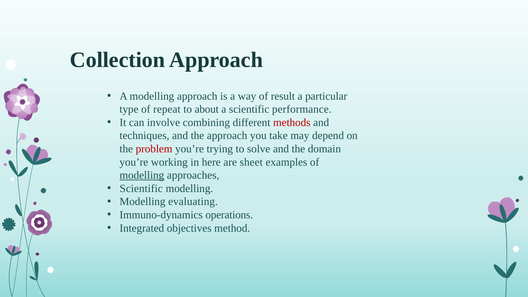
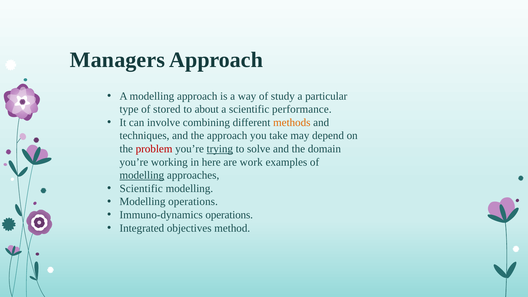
Collection: Collection -> Managers
result: result -> study
repeat: repeat -> stored
methods colour: red -> orange
trying underline: none -> present
sheet: sheet -> work
Modelling evaluating: evaluating -> operations
